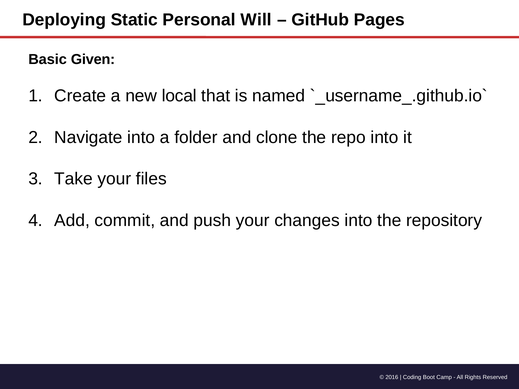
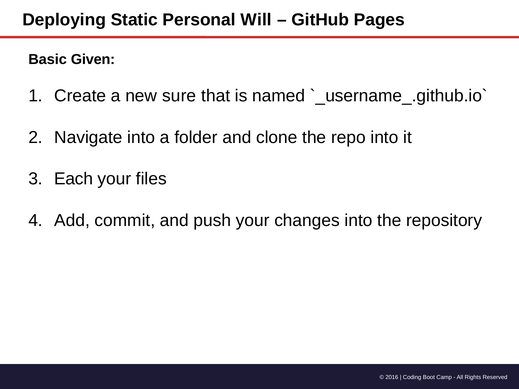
local: local -> sure
Take: Take -> Each
